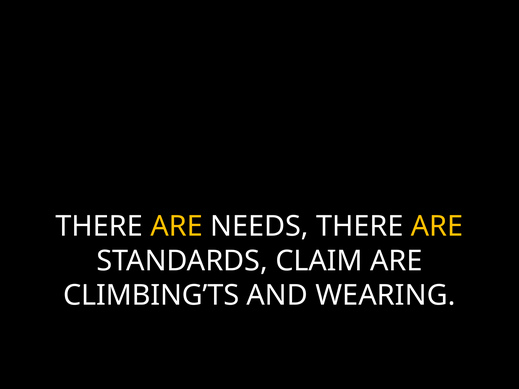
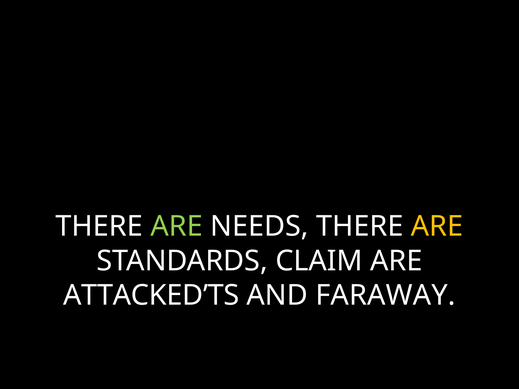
ARE at (177, 226) colour: yellow -> light green
CLIMBING’TS: CLIMBING’TS -> ATTACKED’TS
WEARING: WEARING -> FARAWAY
